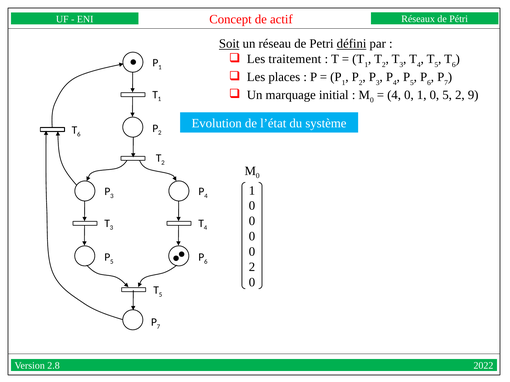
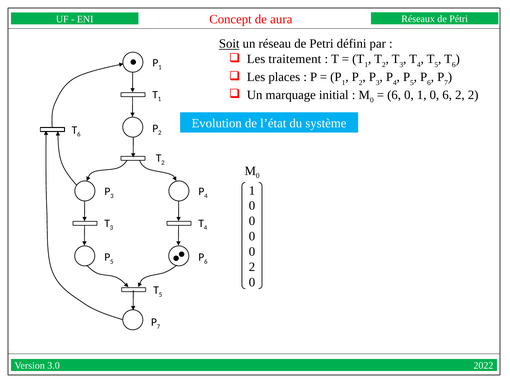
actif: actif -> aura
défini underline: present -> none
4 at (394, 95): 4 -> 6
0 5: 5 -> 6
2 9: 9 -> 2
2.8: 2.8 -> 3.0
